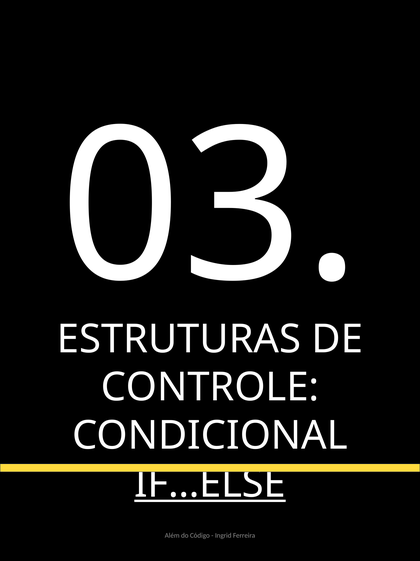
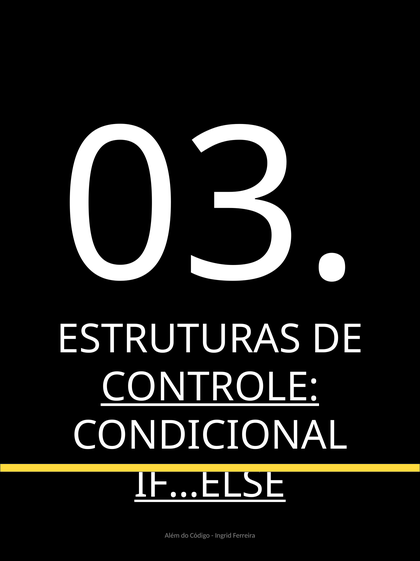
CONTROLE underline: none -> present
